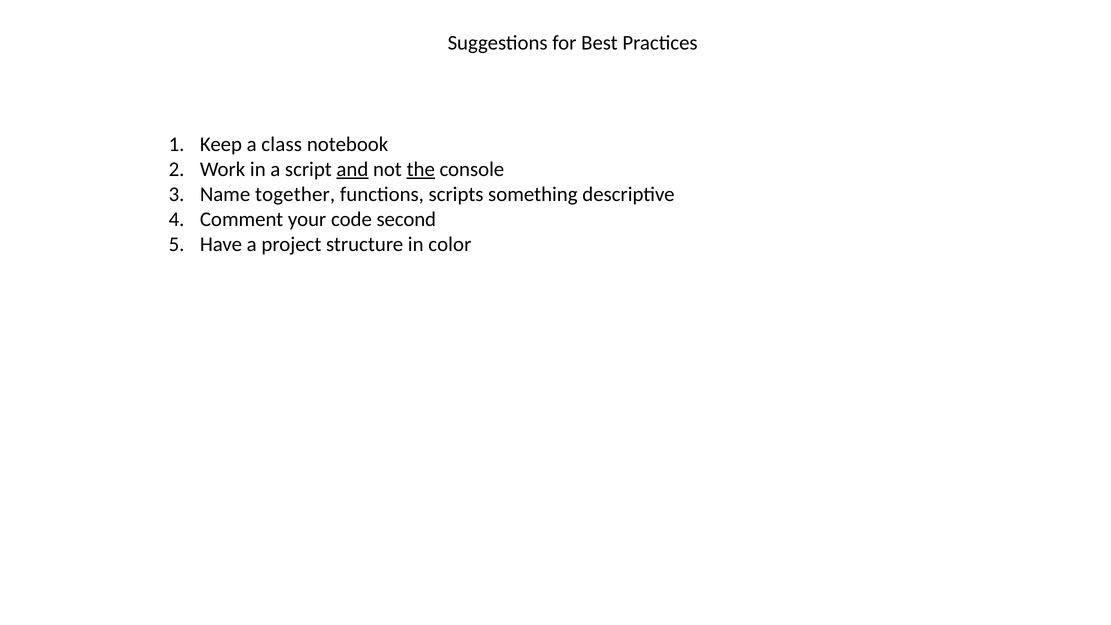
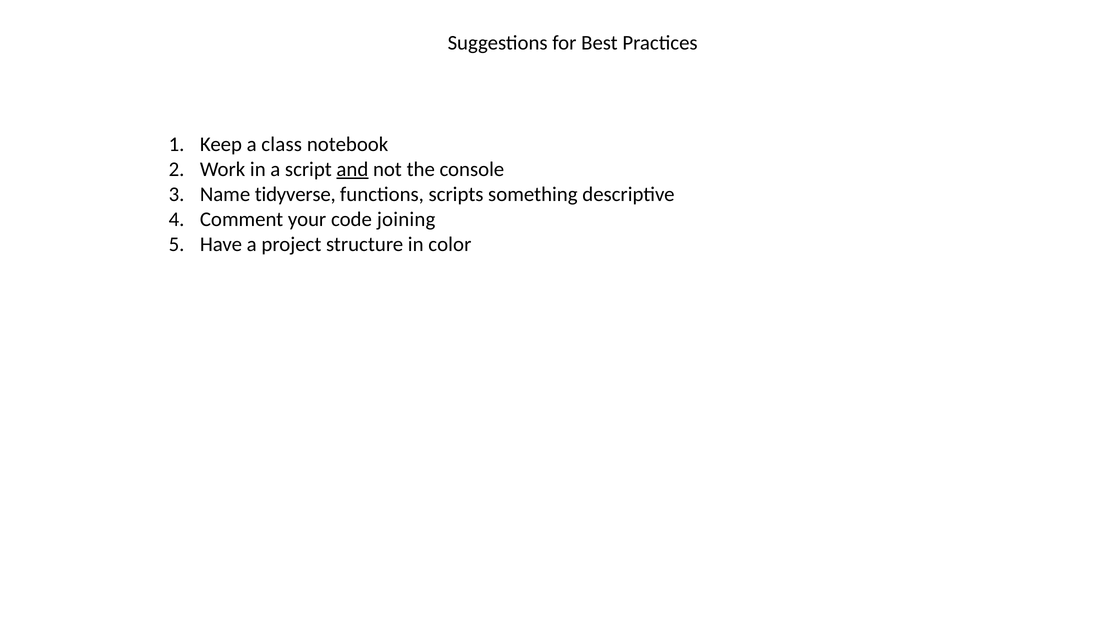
the underline: present -> none
together: together -> tidyverse
second: second -> joining
